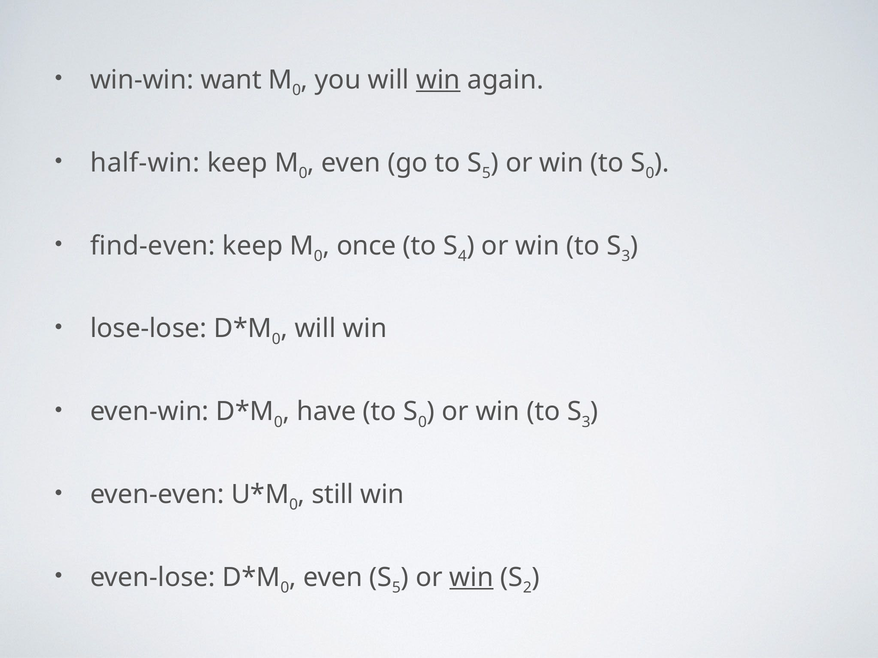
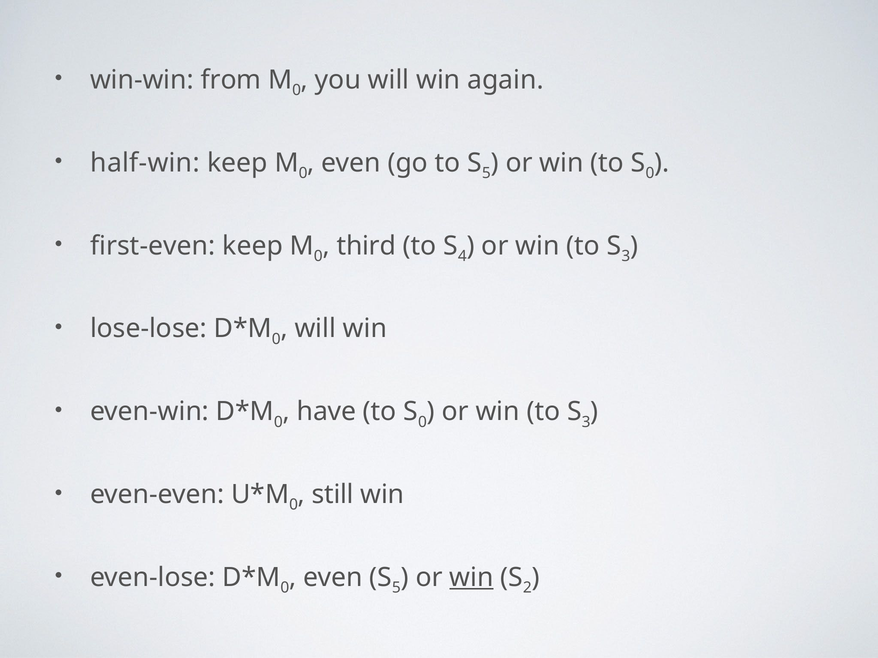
want: want -> from
win at (438, 80) underline: present -> none
find-even: find-even -> first-even
once: once -> third
